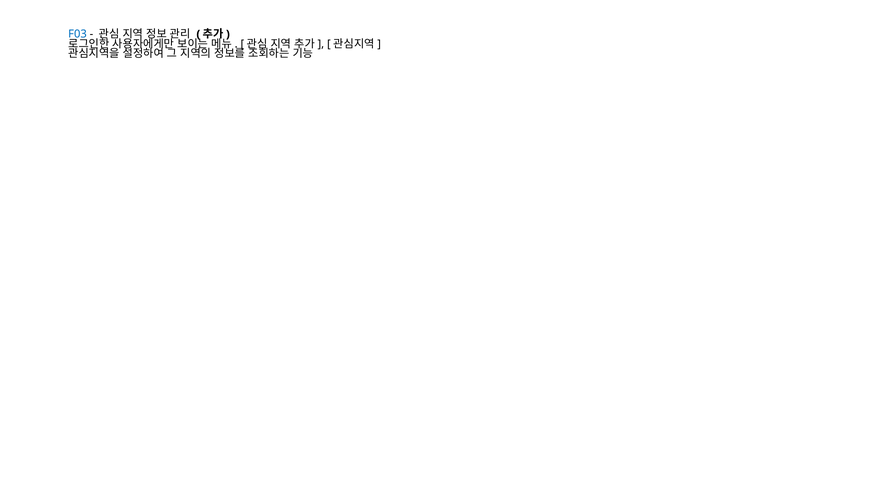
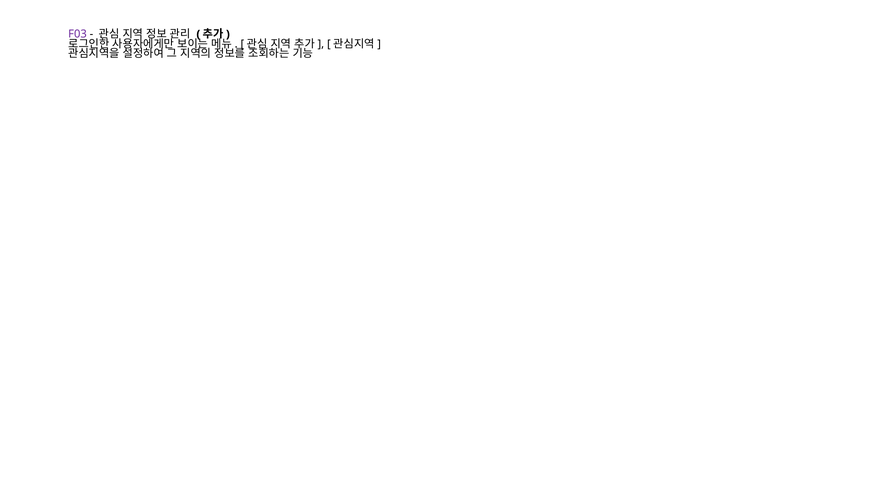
F03 colour: blue -> purple
